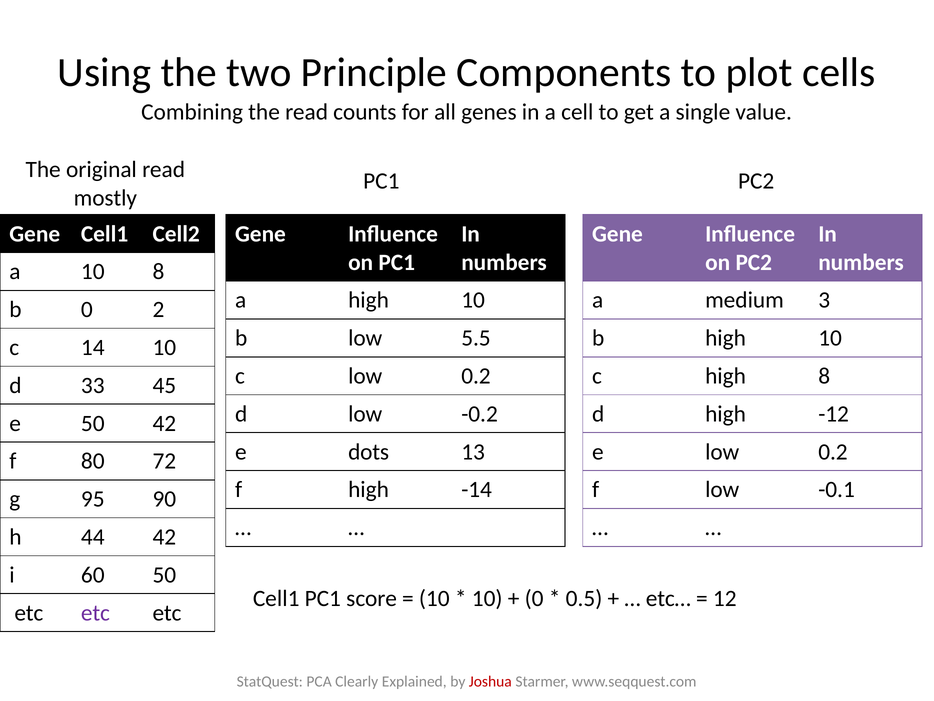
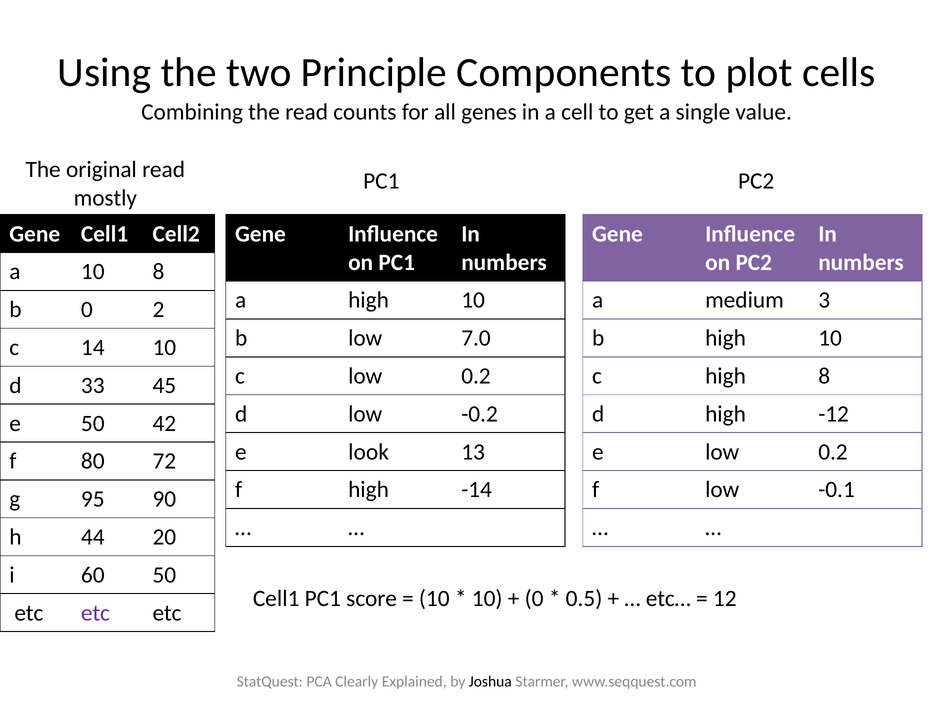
5.5: 5.5 -> 7.0
dots: dots -> look
44 42: 42 -> 20
Joshua colour: red -> black
